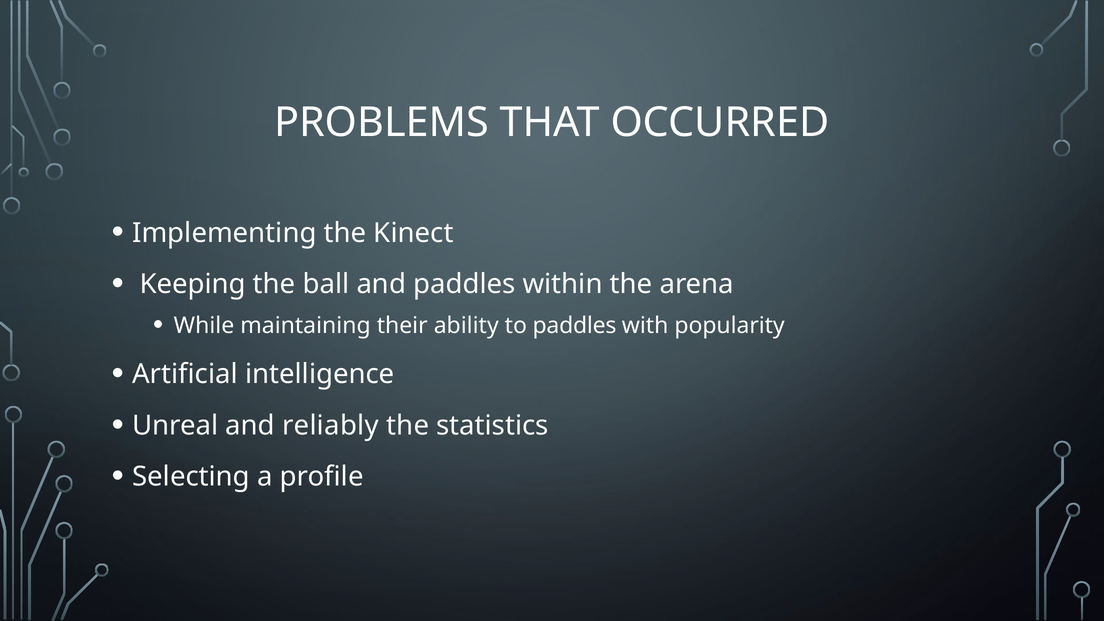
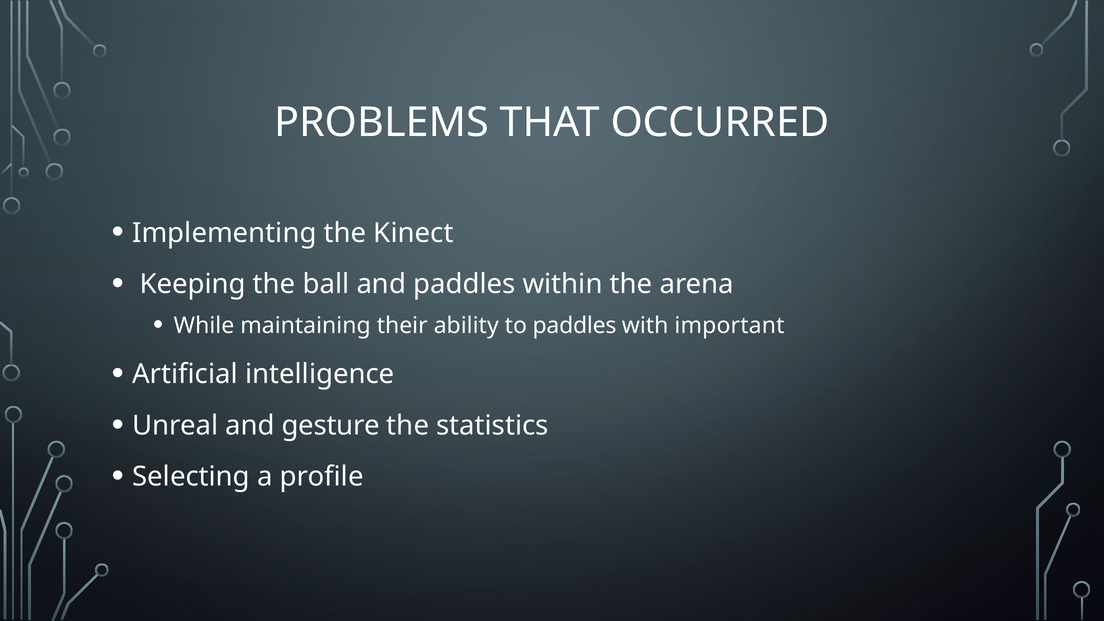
popularity: popularity -> important
reliably: reliably -> gesture
